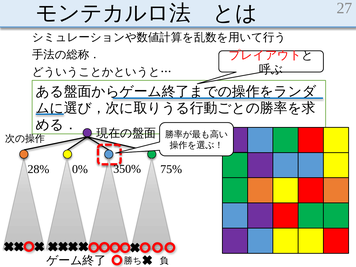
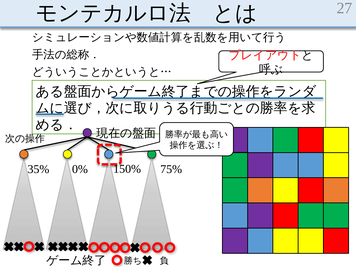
28%: 28% -> 35%
350%: 350% -> 150%
